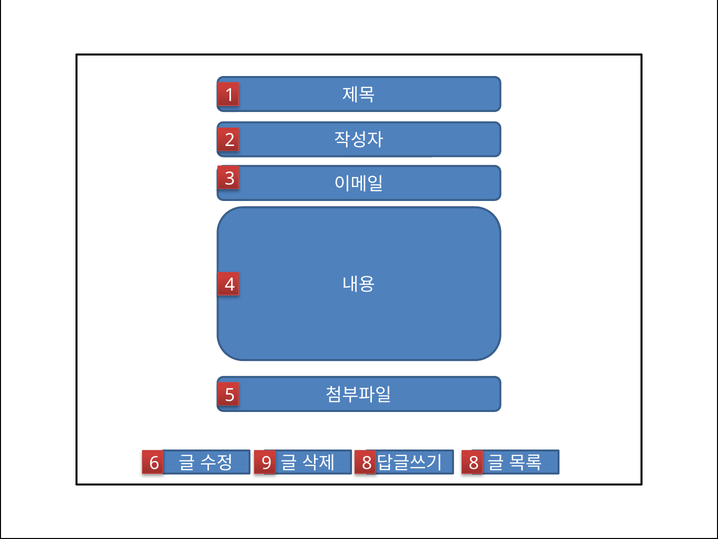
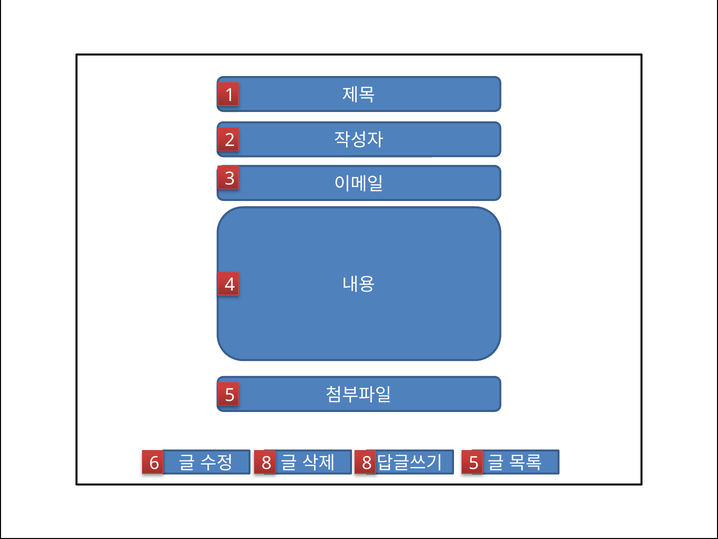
6 9: 9 -> 8
8 8: 8 -> 5
